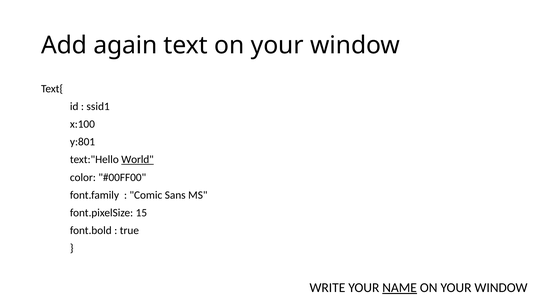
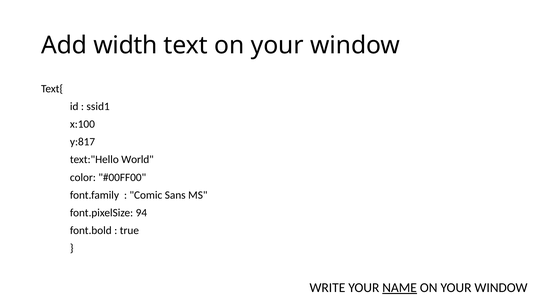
again: again -> width
y:801: y:801 -> y:817
World underline: present -> none
15: 15 -> 94
